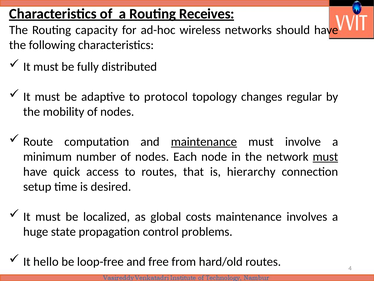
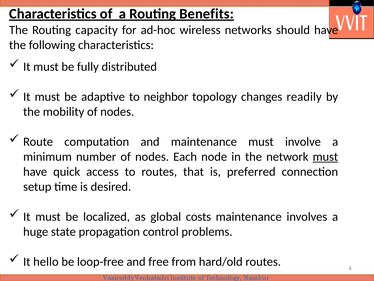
Receives: Receives -> Benefits
protocol: protocol -> neighbor
regular: regular -> readily
maintenance at (204, 142) underline: present -> none
hierarchy: hierarchy -> preferred
